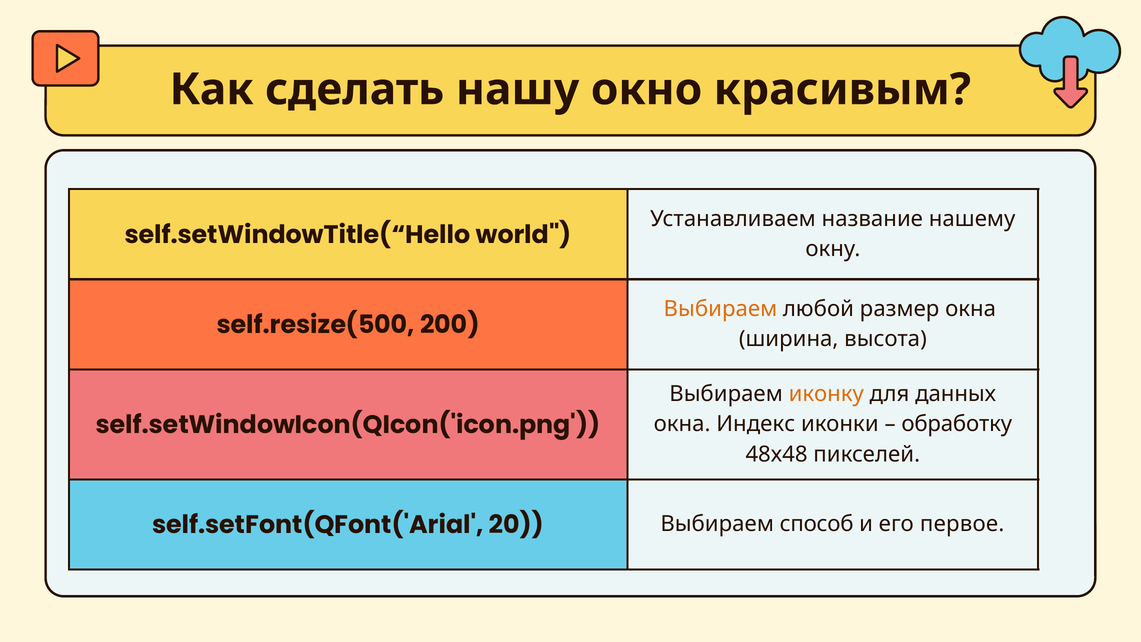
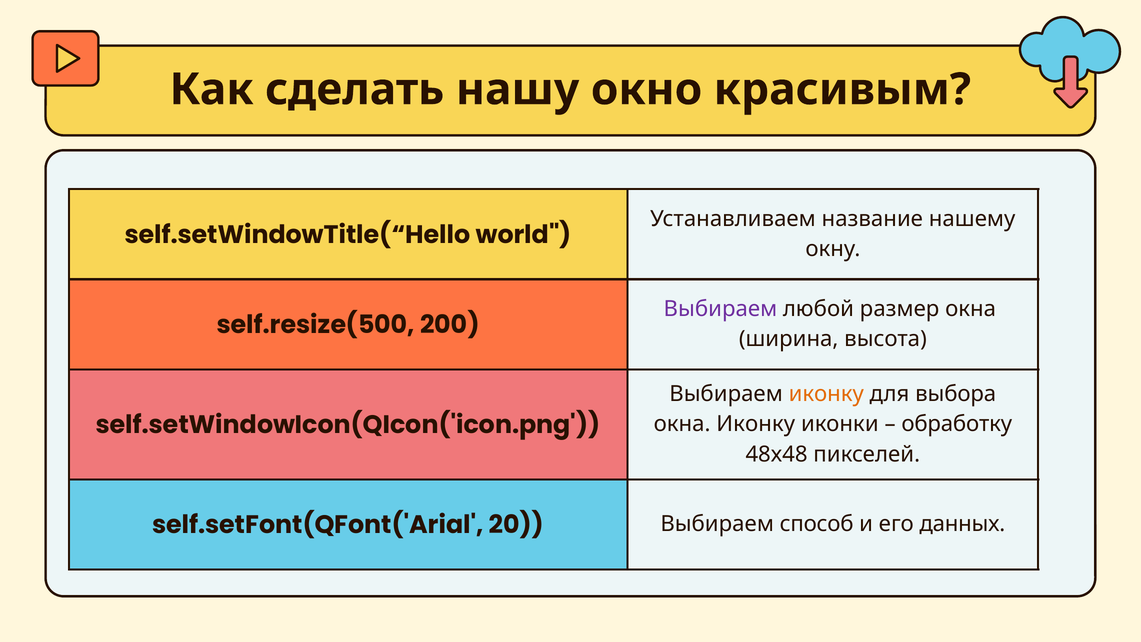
Выбираем at (720, 309) colour: orange -> purple
данных: данных -> выбора
окна Индекс: Индекс -> Иконку
первое: первое -> данных
